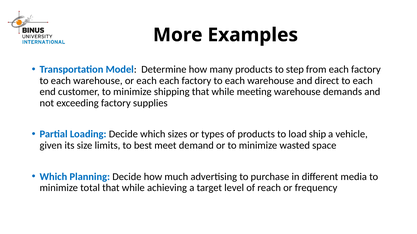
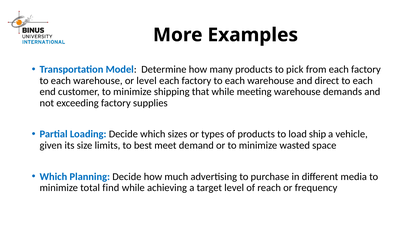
step: step -> pick
or each: each -> level
total that: that -> find
